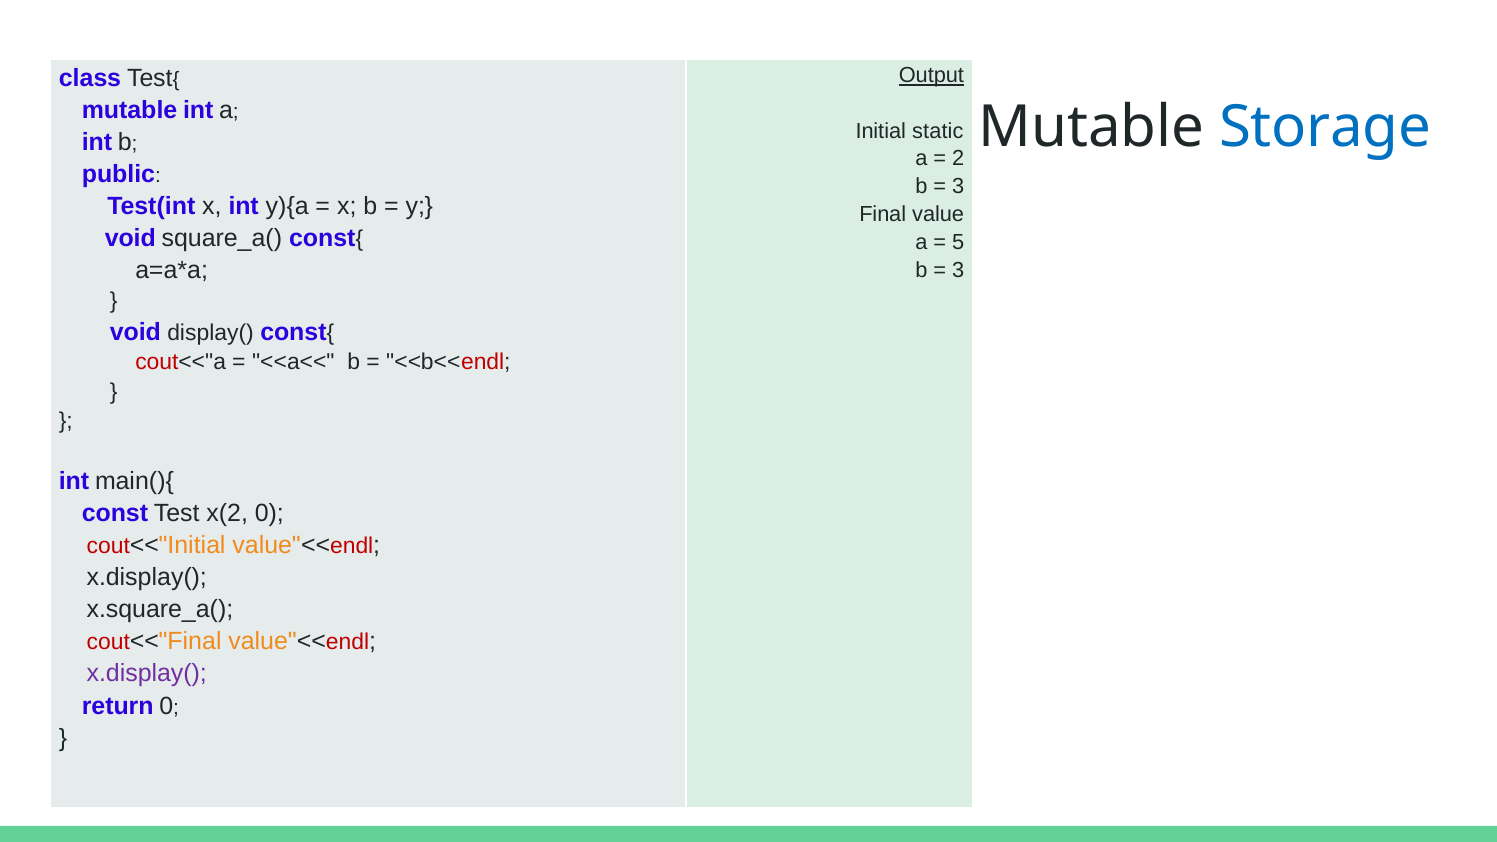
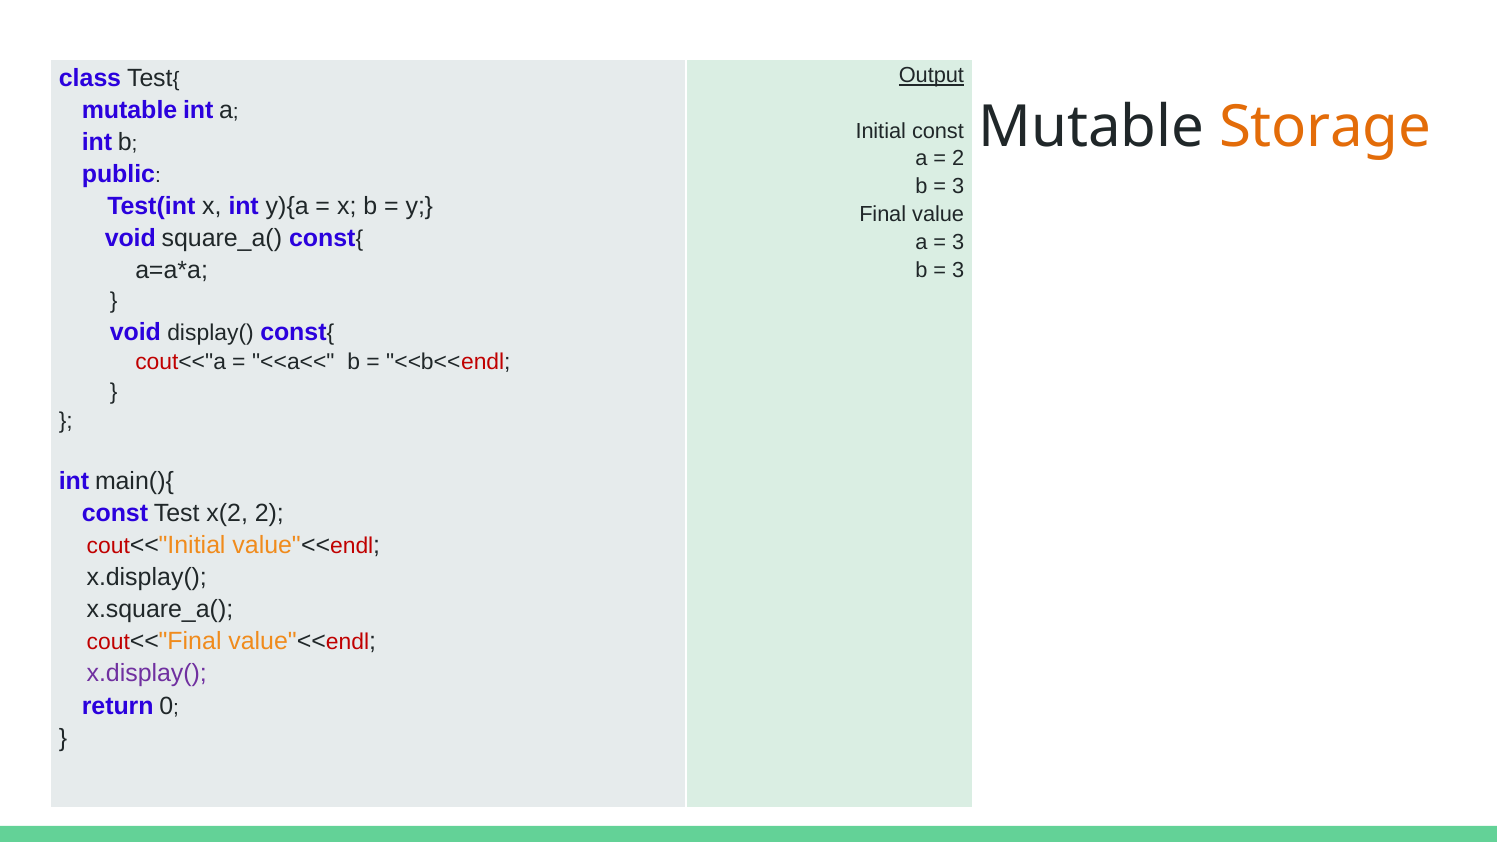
Storage colour: blue -> orange
Initial static: static -> const
5 at (958, 242): 5 -> 3
x(2 0: 0 -> 2
